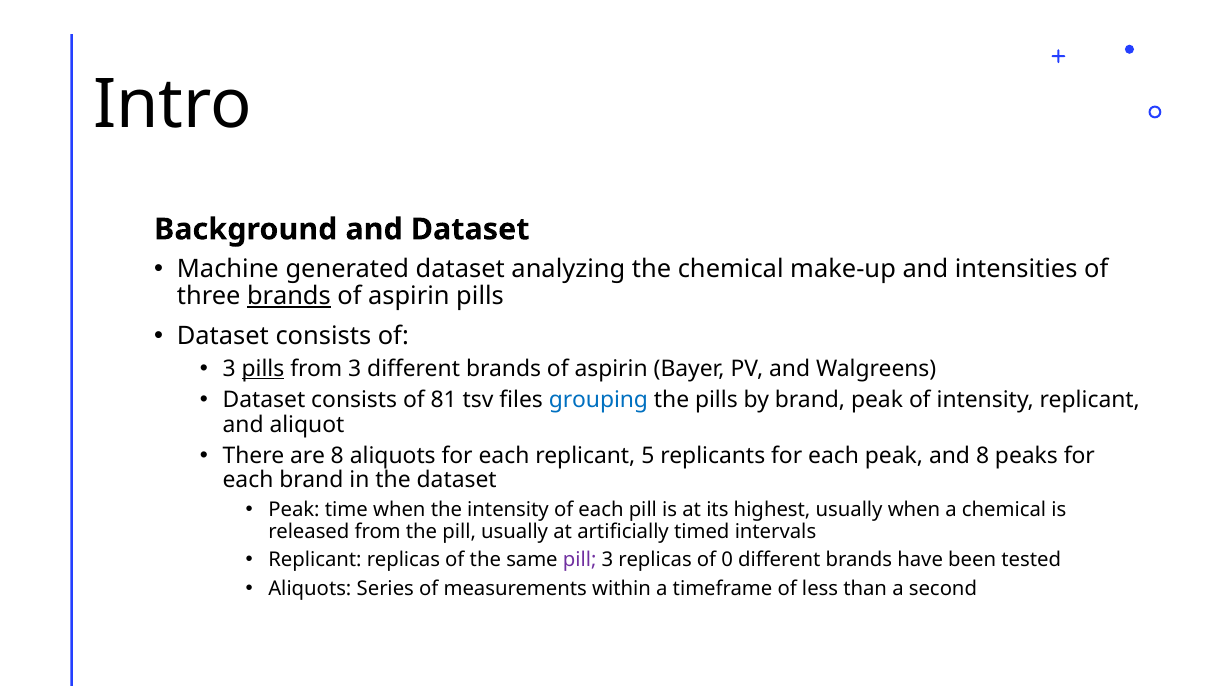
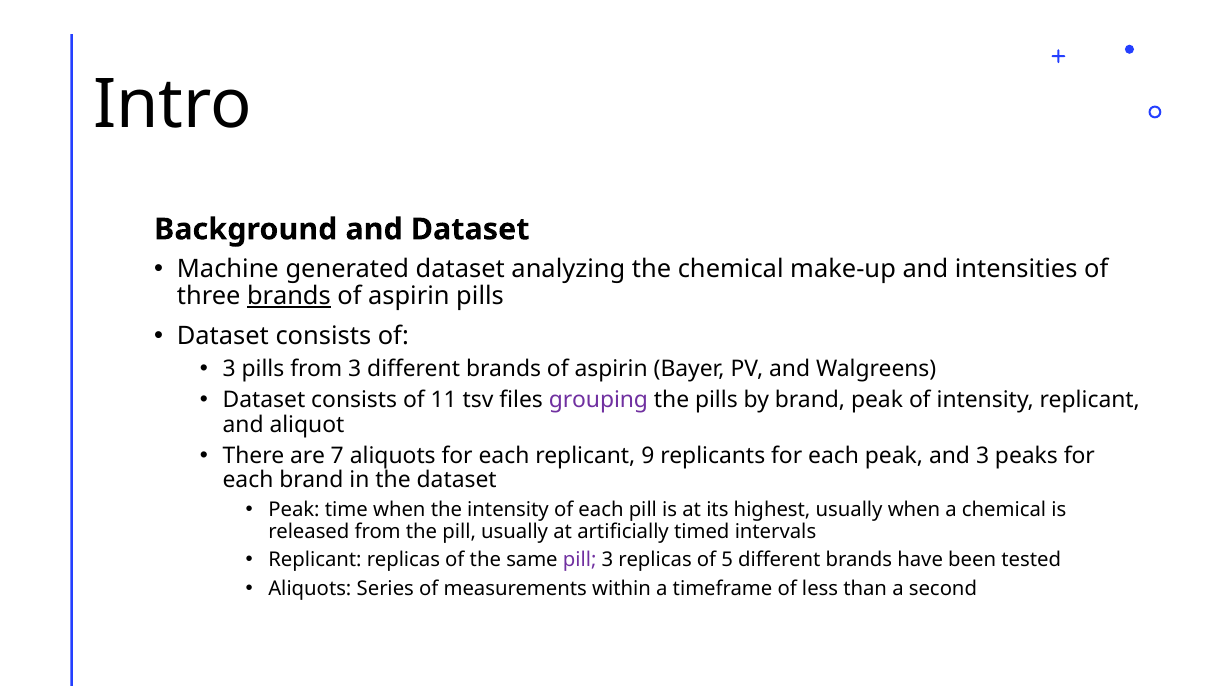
pills at (263, 369) underline: present -> none
81: 81 -> 11
grouping colour: blue -> purple
are 8: 8 -> 7
5: 5 -> 9
and 8: 8 -> 3
0: 0 -> 5
